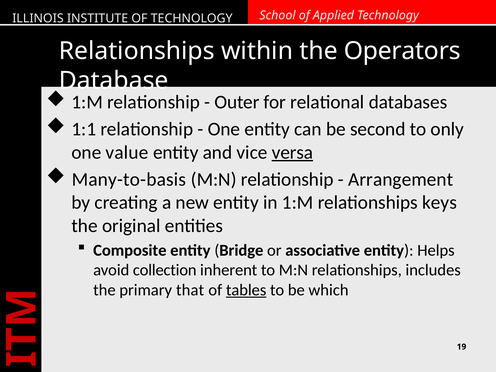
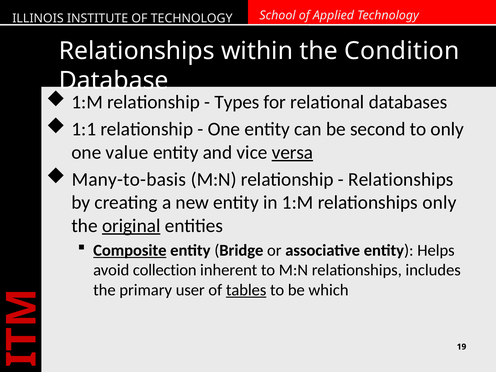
Operators: Operators -> Condition
Outer: Outer -> Types
Arrangement at (401, 179): Arrangement -> Relationships
relationships keys: keys -> only
original underline: none -> present
Composite underline: none -> present
that: that -> user
